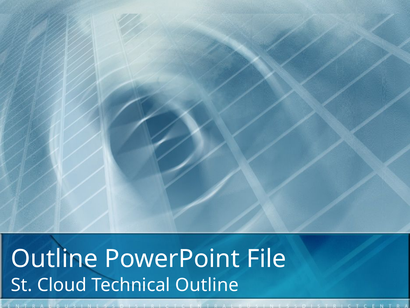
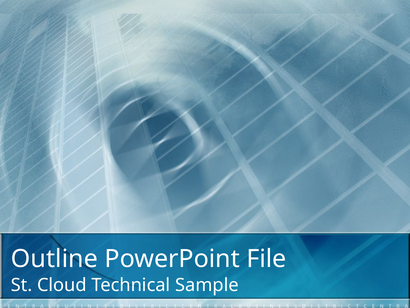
Technical Outline: Outline -> Sample
